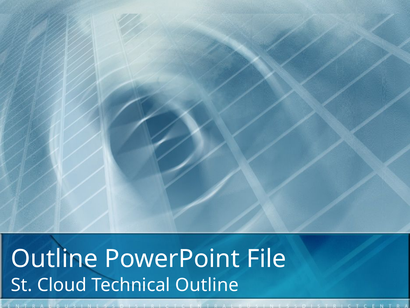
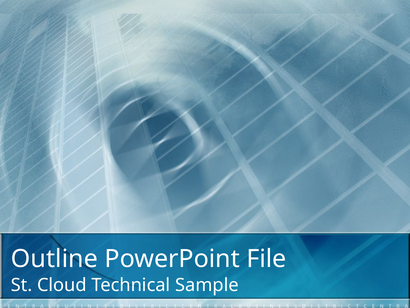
Technical Outline: Outline -> Sample
